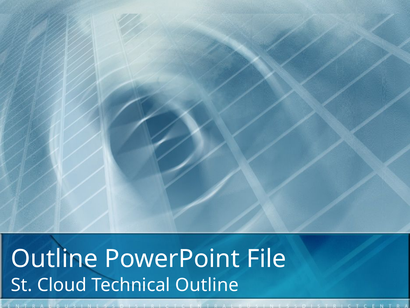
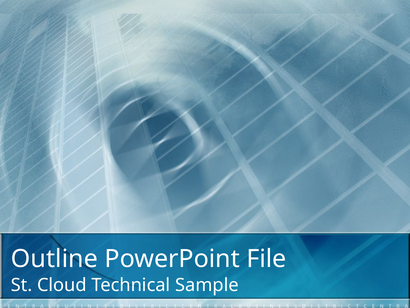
Technical Outline: Outline -> Sample
